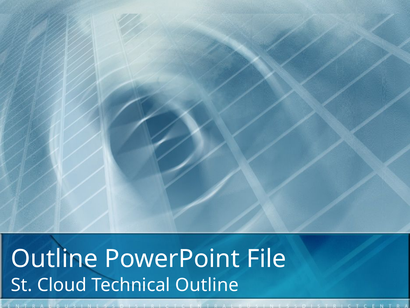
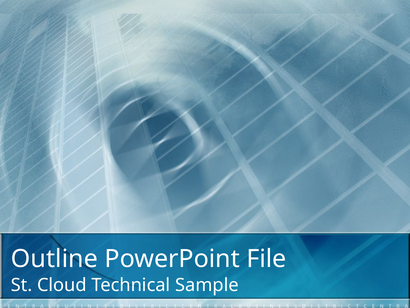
Technical Outline: Outline -> Sample
